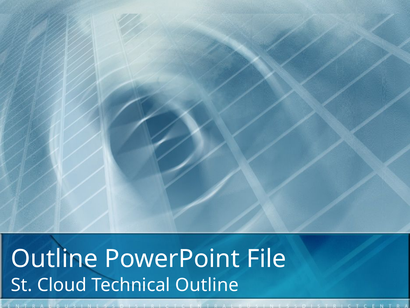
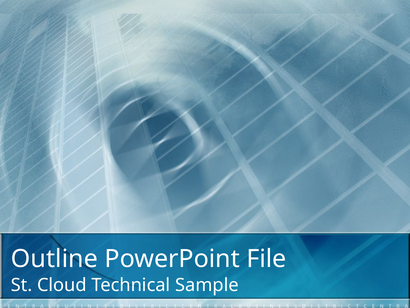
Technical Outline: Outline -> Sample
